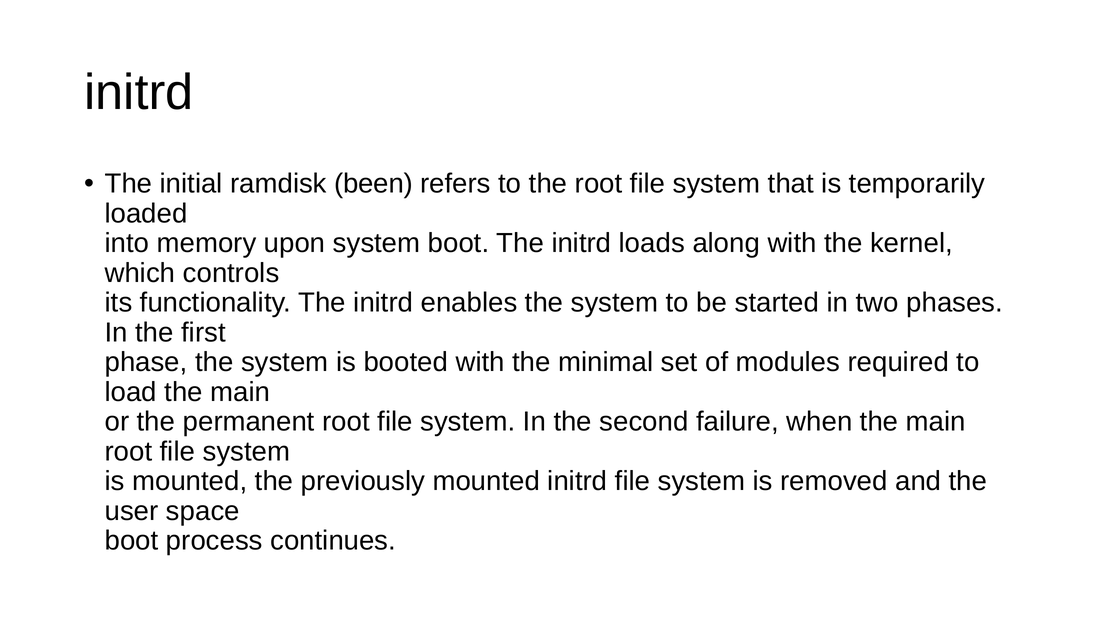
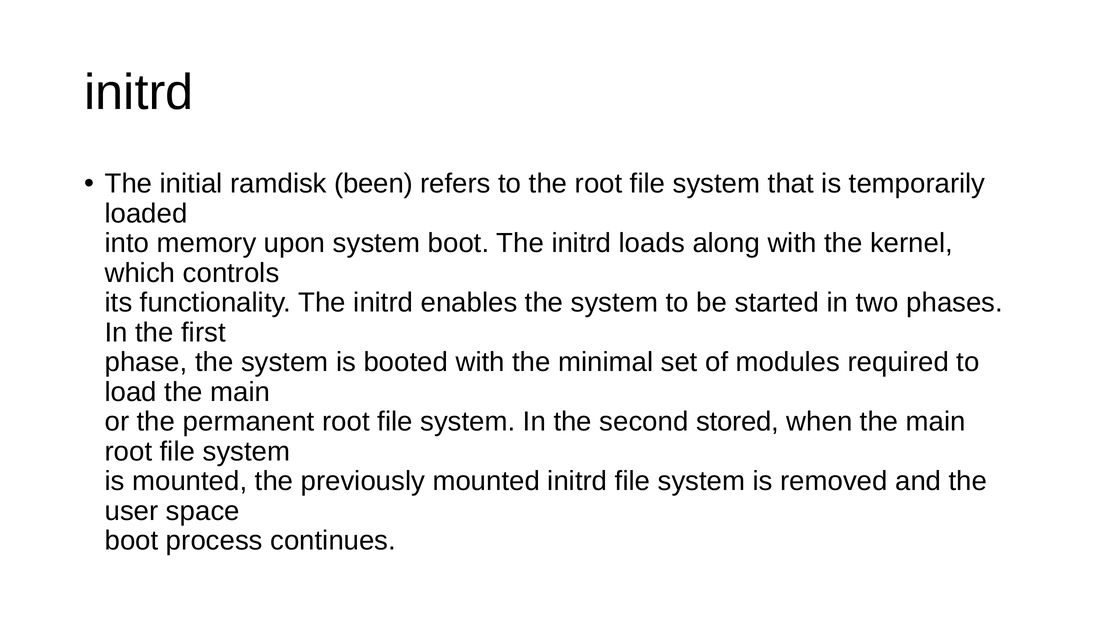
failure: failure -> stored
